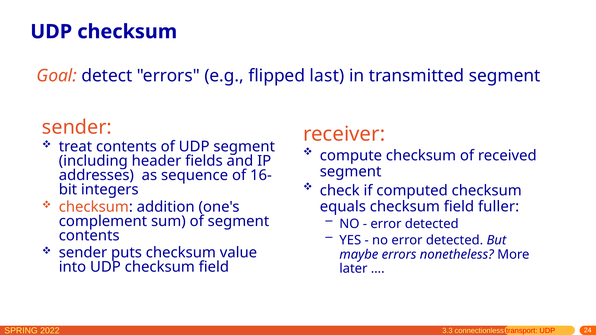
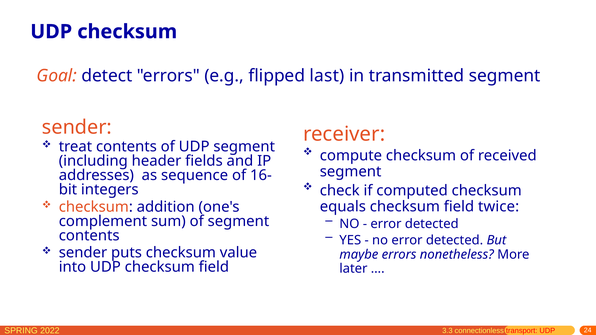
fuller: fuller -> twice
